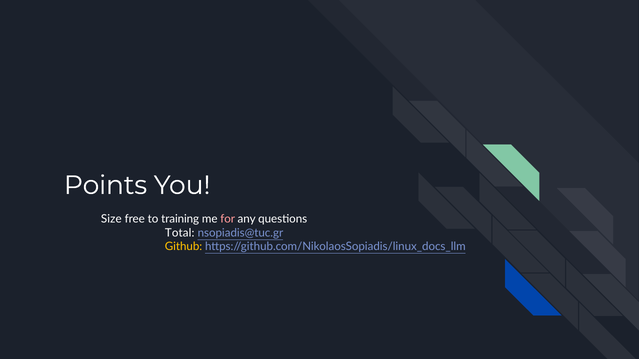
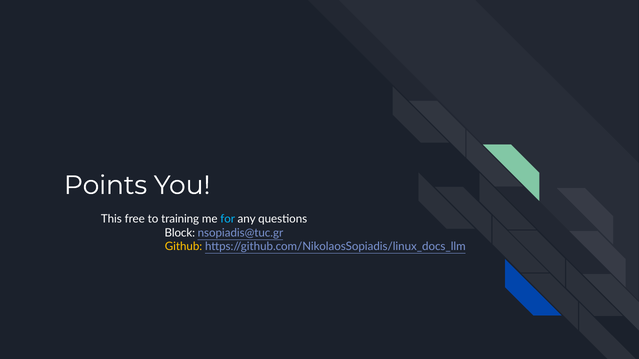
Size: Size -> This
for colour: pink -> light blue
Total: Total -> Block
